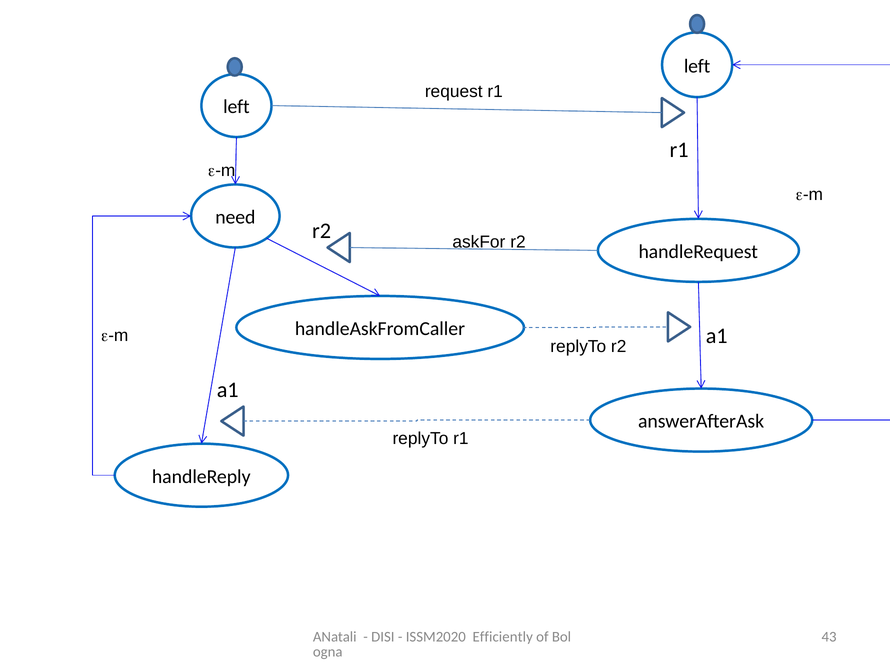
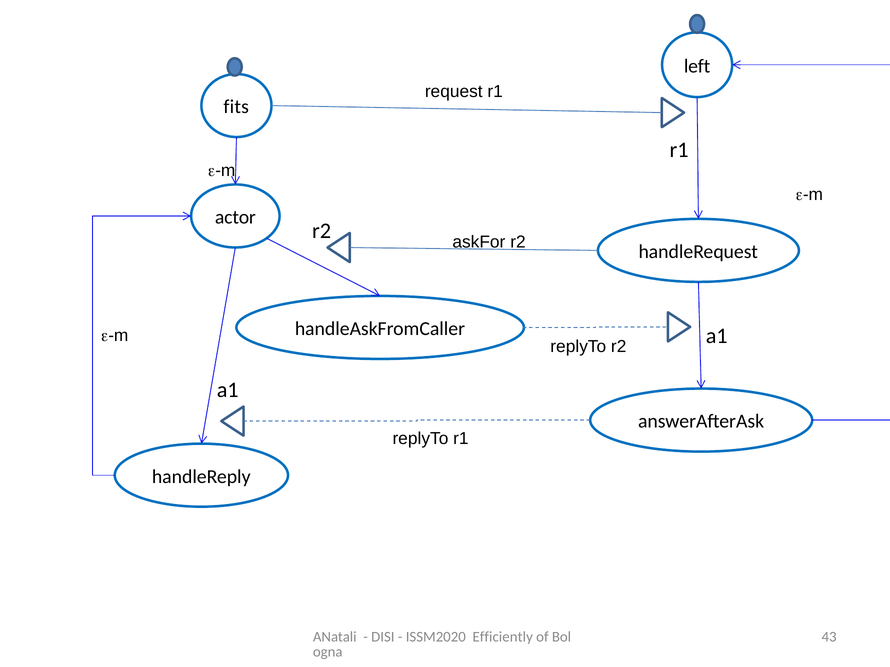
left at (236, 107): left -> fits
need: need -> actor
